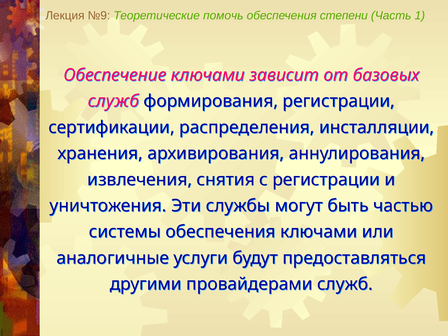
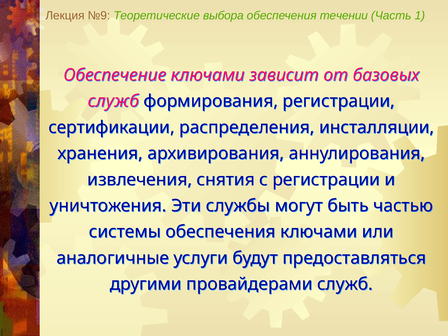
помочь: помочь -> выбора
степени: степени -> течении
